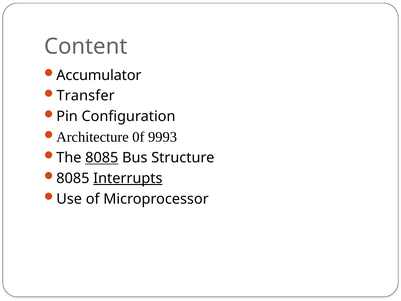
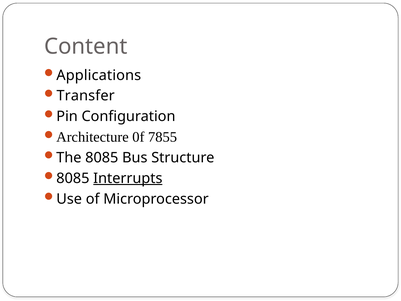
Accumulator: Accumulator -> Applications
9993: 9993 -> 7855
8085 at (102, 158) underline: present -> none
